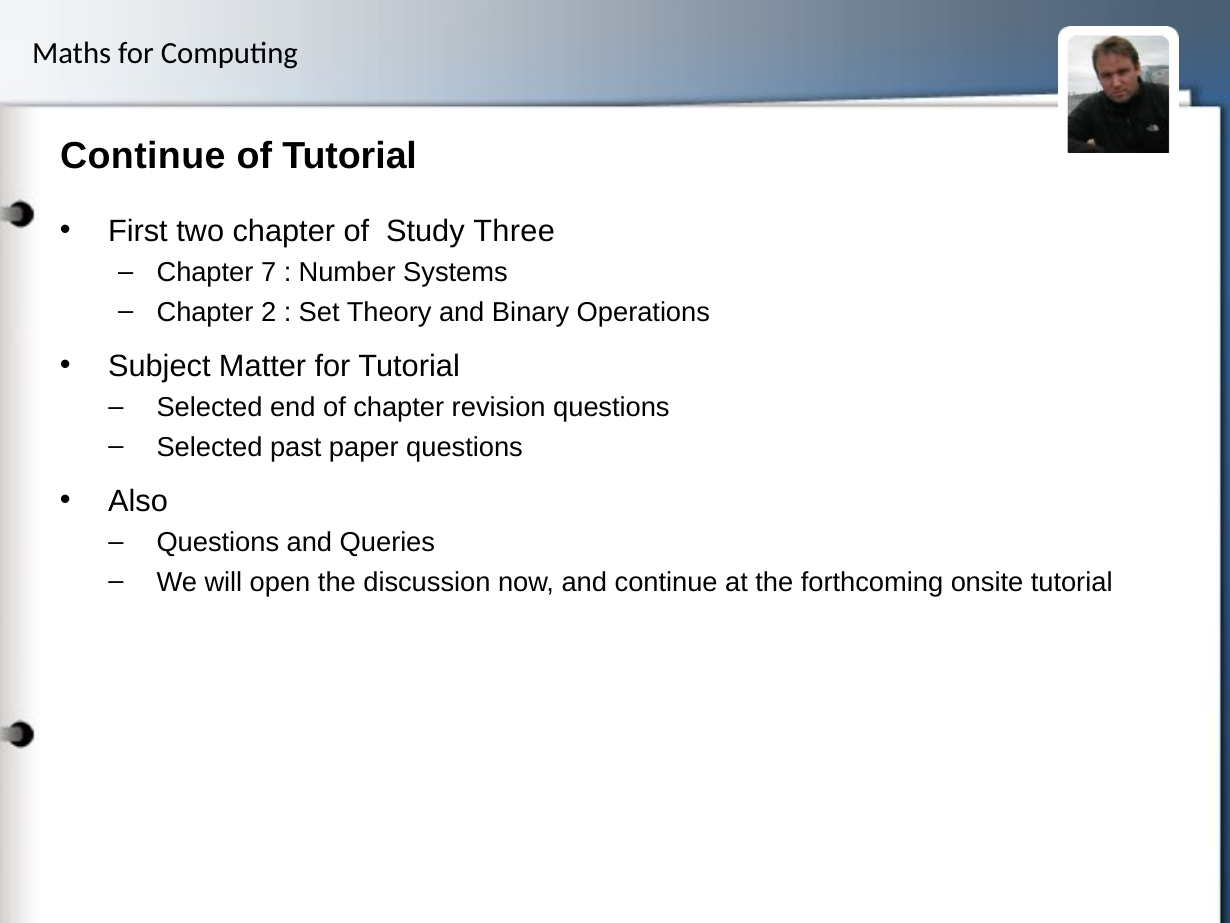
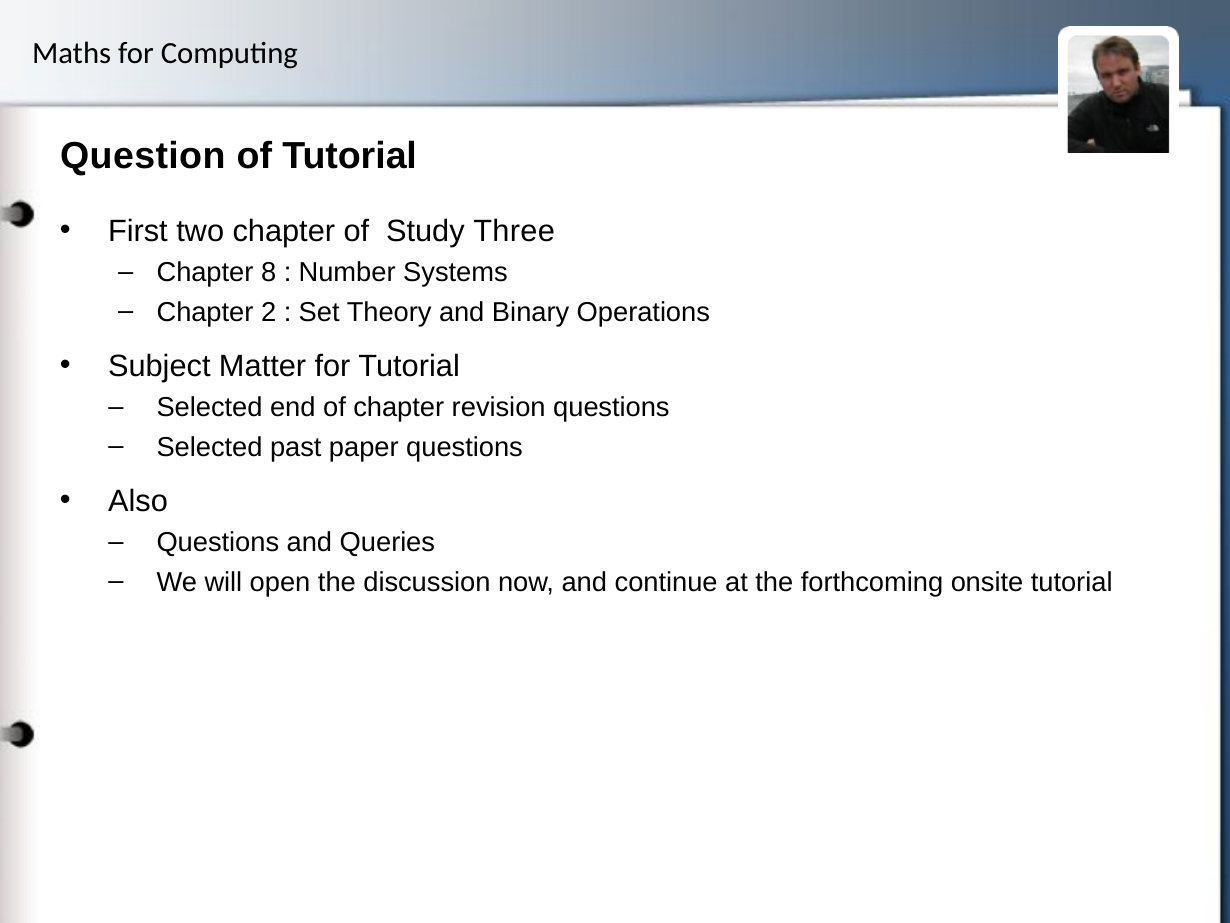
Continue at (143, 156): Continue -> Question
7: 7 -> 8
